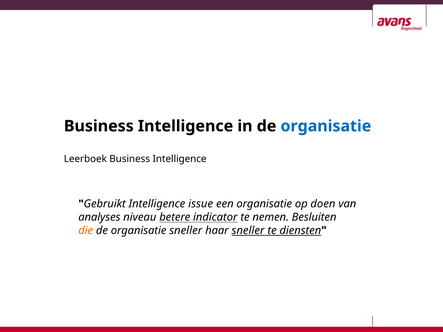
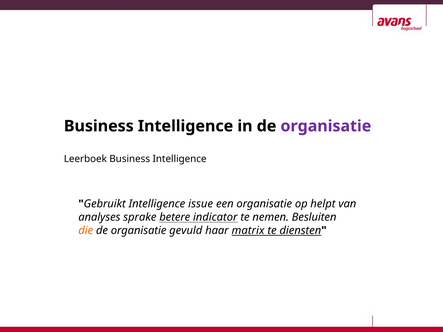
organisatie at (326, 126) colour: blue -> purple
doen: doen -> helpt
niveau: niveau -> sprake
organisatie sneller: sneller -> gevuld
haar sneller: sneller -> matrix
